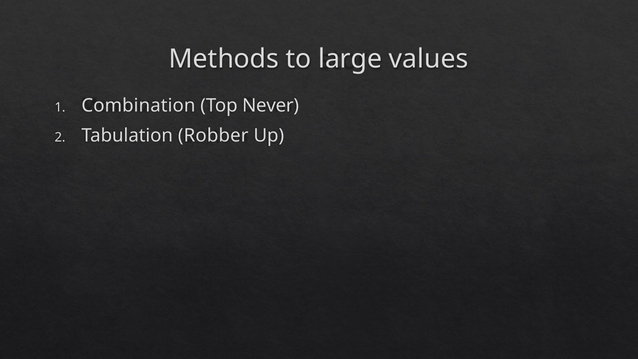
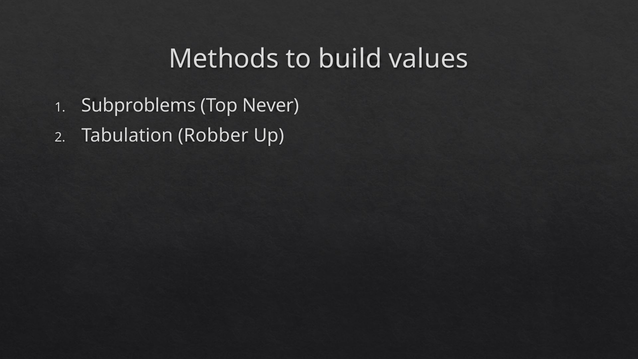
large: large -> build
Combination: Combination -> Subproblems
